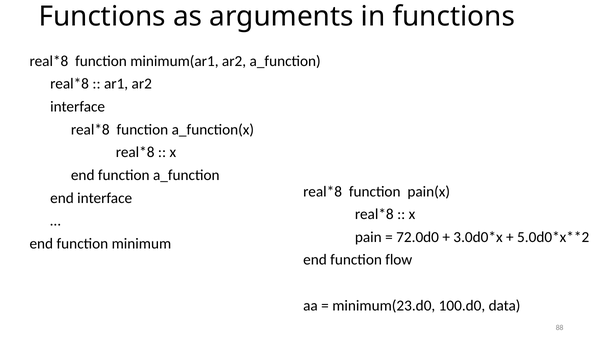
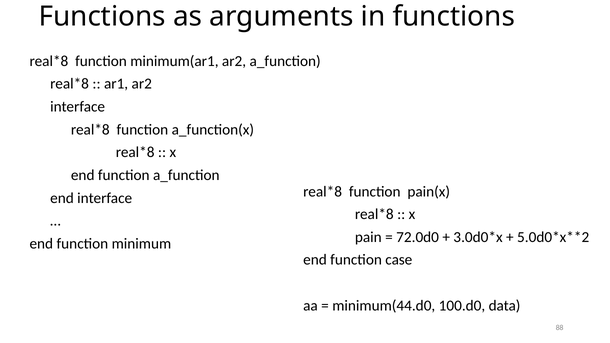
flow: flow -> case
minimum(23.d0: minimum(23.d0 -> minimum(44.d0
